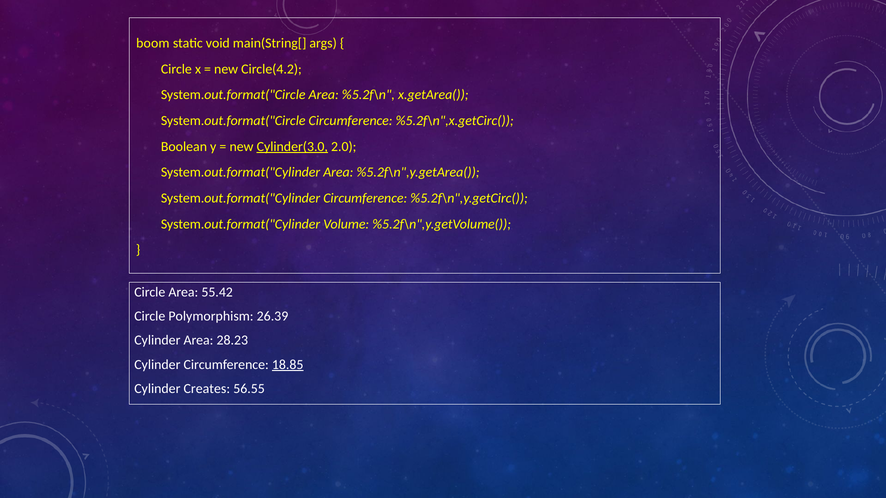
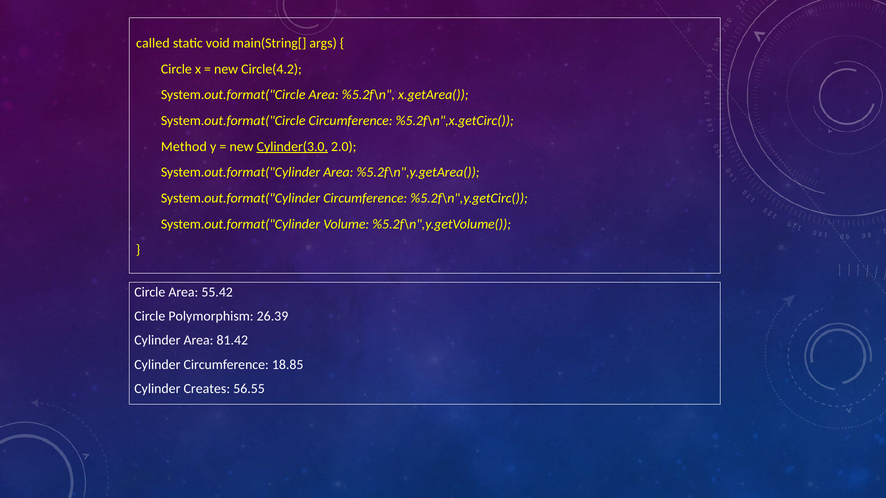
boom: boom -> called
Boolean: Boolean -> Method
28.23: 28.23 -> 81.42
18.85 underline: present -> none
